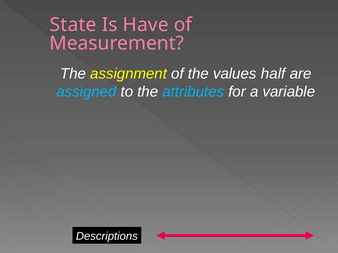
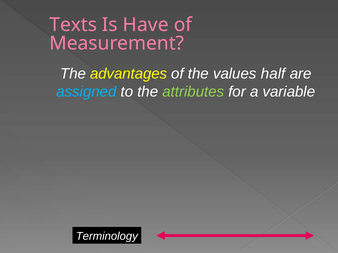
State: State -> Texts
assignment: assignment -> advantages
attributes colour: light blue -> light green
Descriptions: Descriptions -> Terminology
